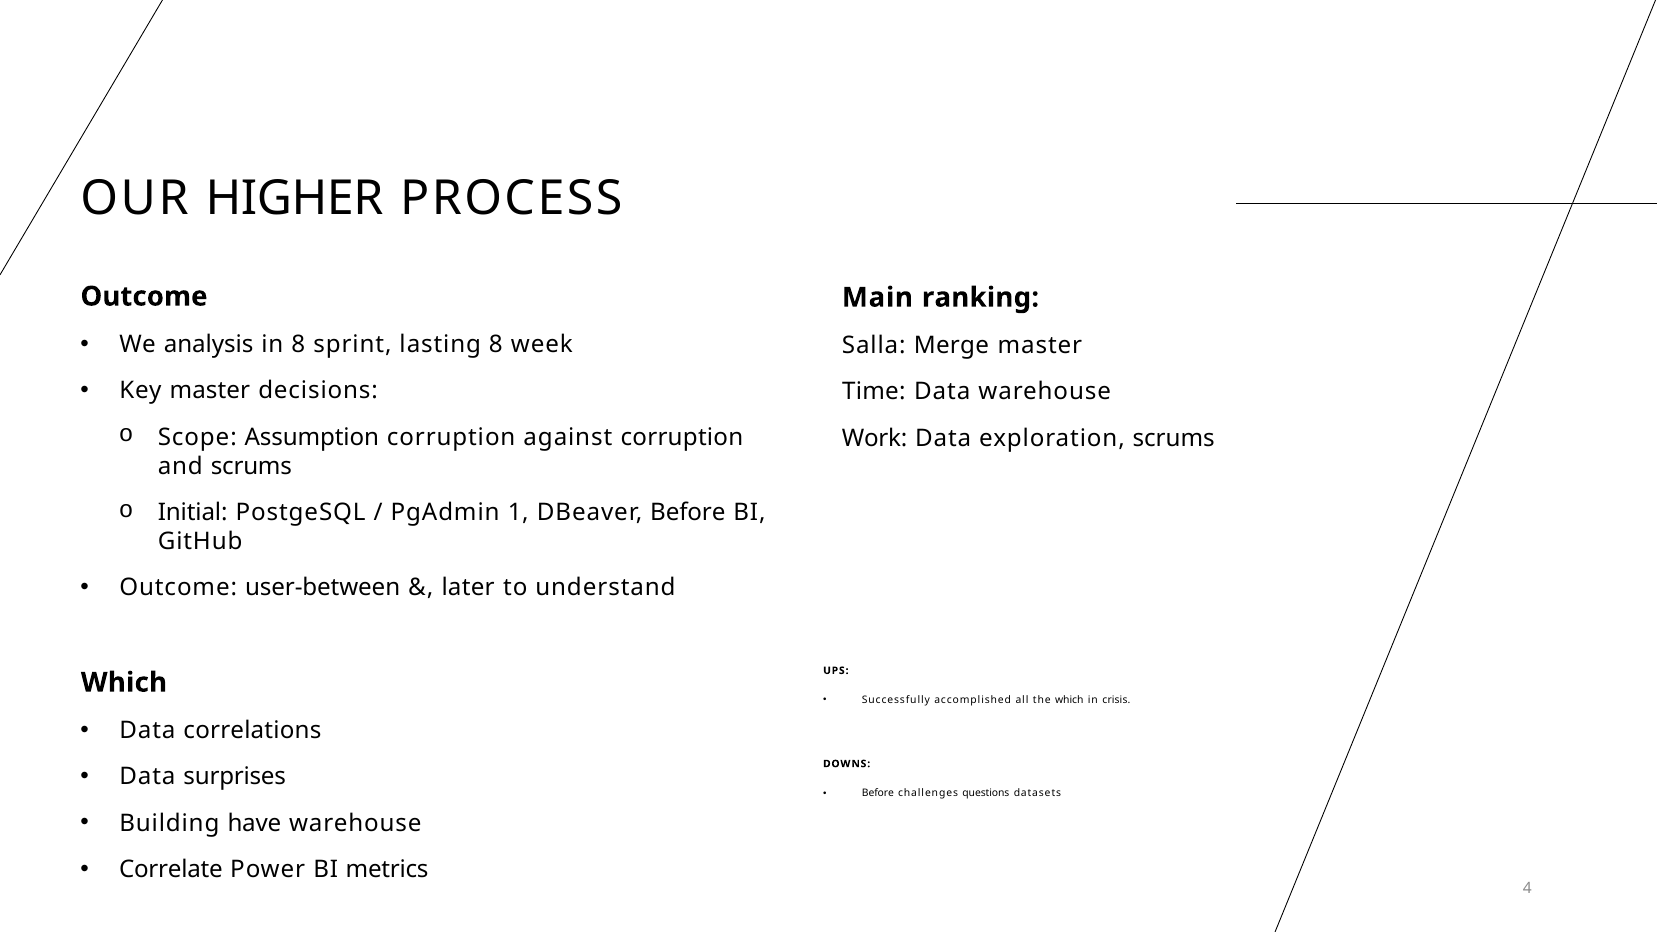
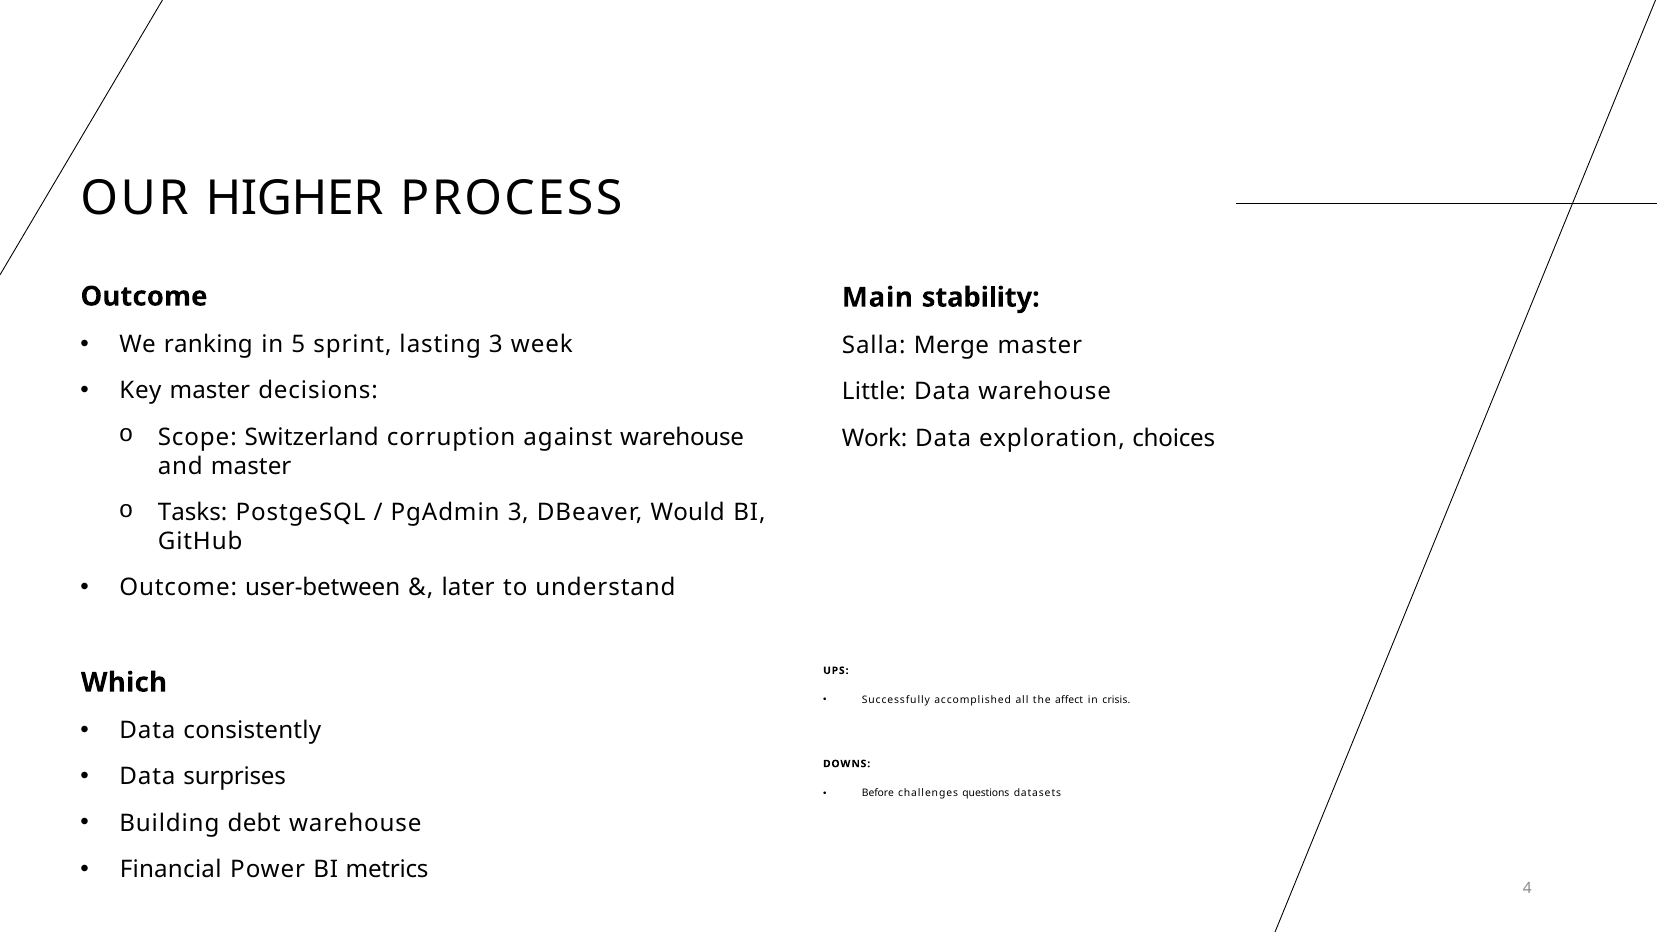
ranking: ranking -> stability
analysis: analysis -> ranking
in 8: 8 -> 5
lasting 8: 8 -> 3
Time: Time -> Little
Assumption: Assumption -> Switzerland
against corruption: corruption -> warehouse
exploration scrums: scrums -> choices
and scrums: scrums -> master
Initial: Initial -> Tasks
PgAdmin 1: 1 -> 3
DBeaver Before: Before -> Would
the which: which -> affect
correlations: correlations -> consistently
have: have -> debt
Correlate: Correlate -> Financial
